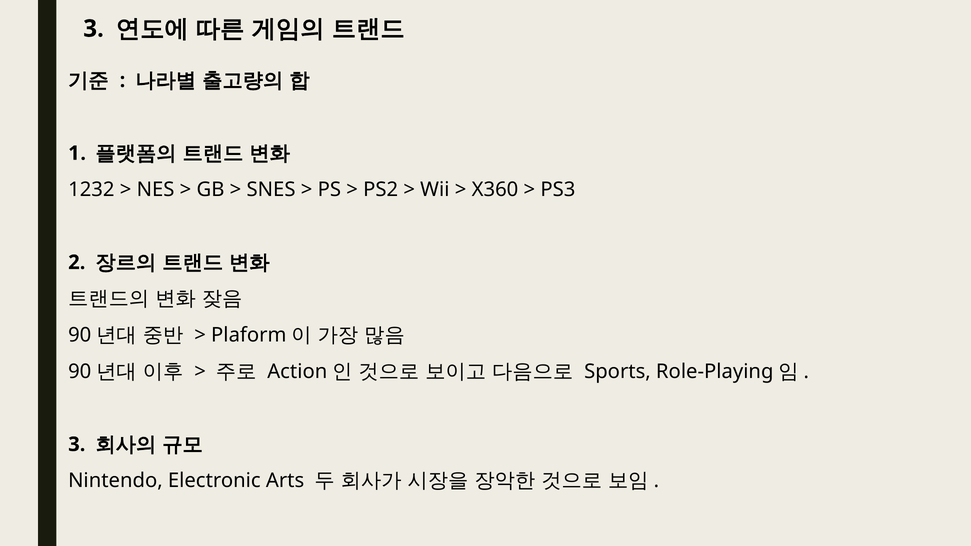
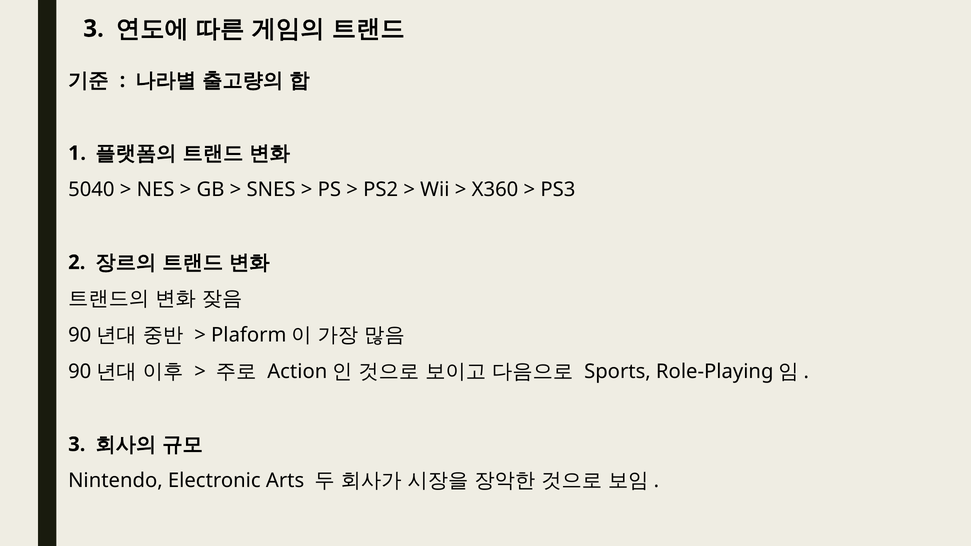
1232: 1232 -> 5040
